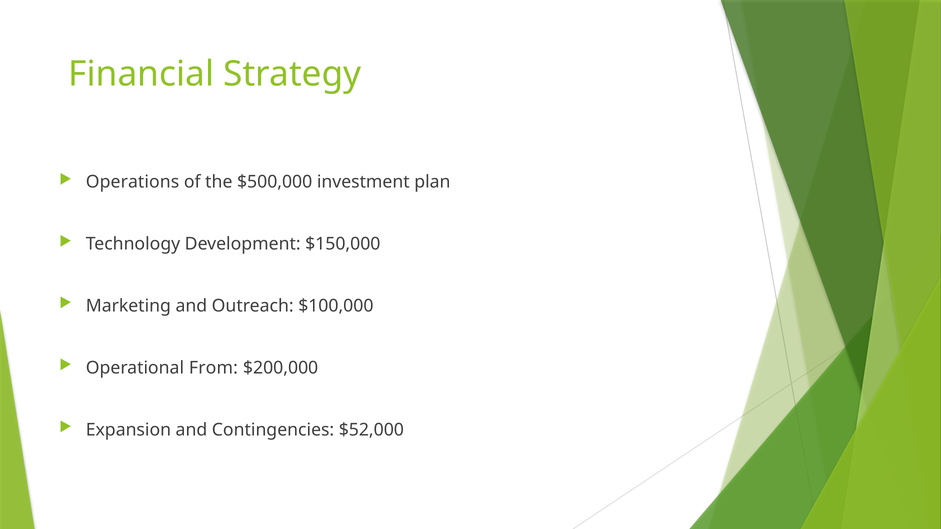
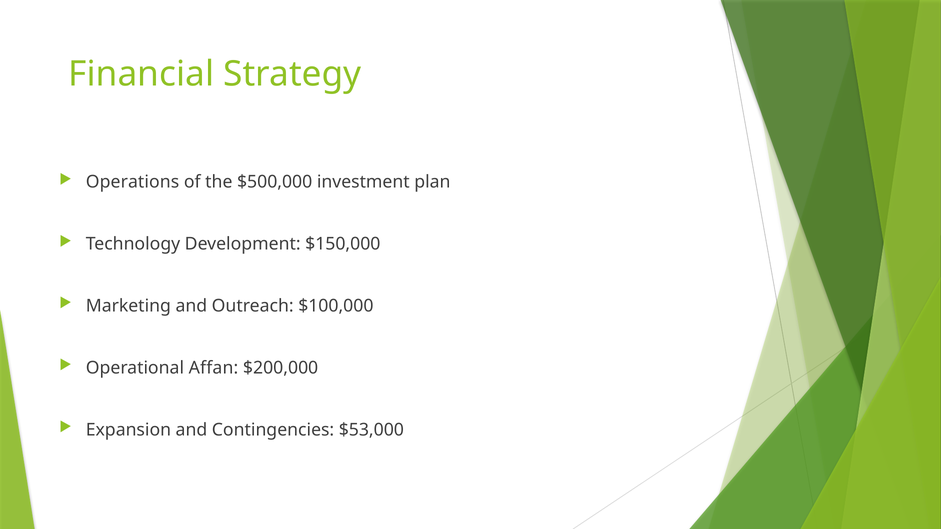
From: From -> Affan
$52,000: $52,000 -> $53,000
